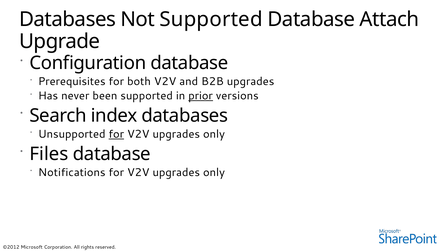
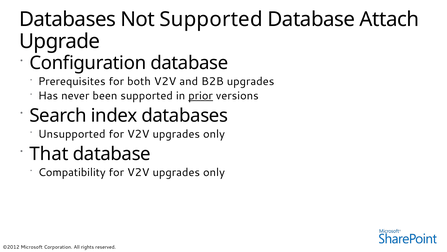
for at (116, 134) underline: present -> none
Files: Files -> That
Notifications: Notifications -> Compatibility
